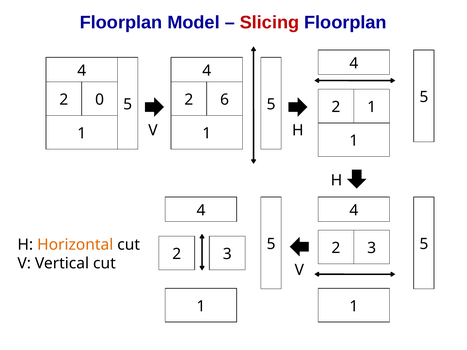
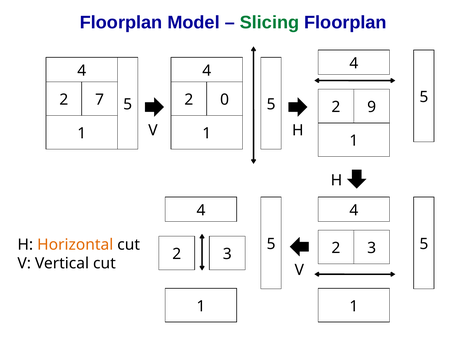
Slicing colour: red -> green
0: 0 -> 7
6: 6 -> 0
2 1: 1 -> 9
